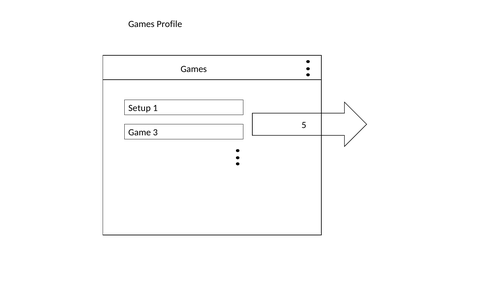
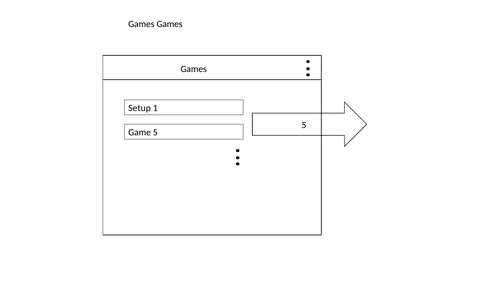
Profile at (169, 24): Profile -> Games
Game 3: 3 -> 5
